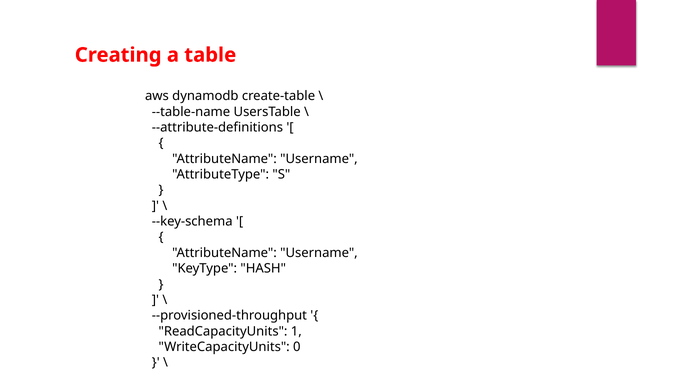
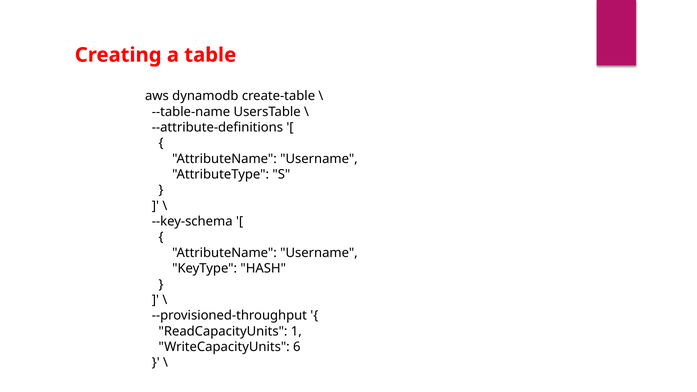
0: 0 -> 6
